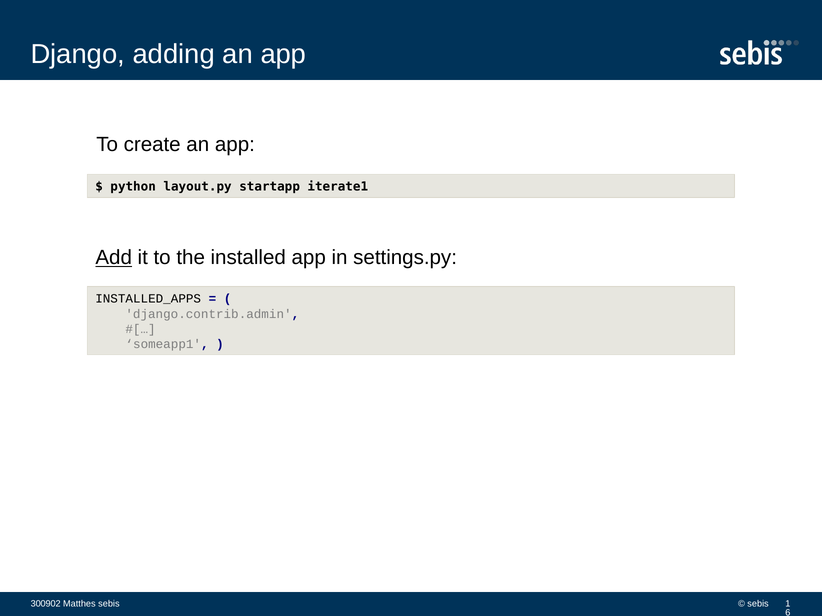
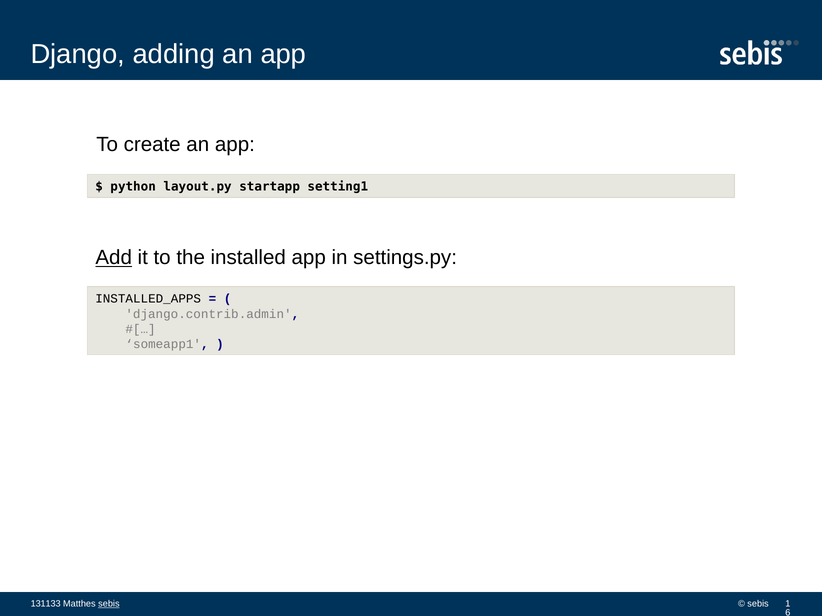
iterate1: iterate1 -> setting1
300902: 300902 -> 131133
sebis at (109, 604) underline: none -> present
